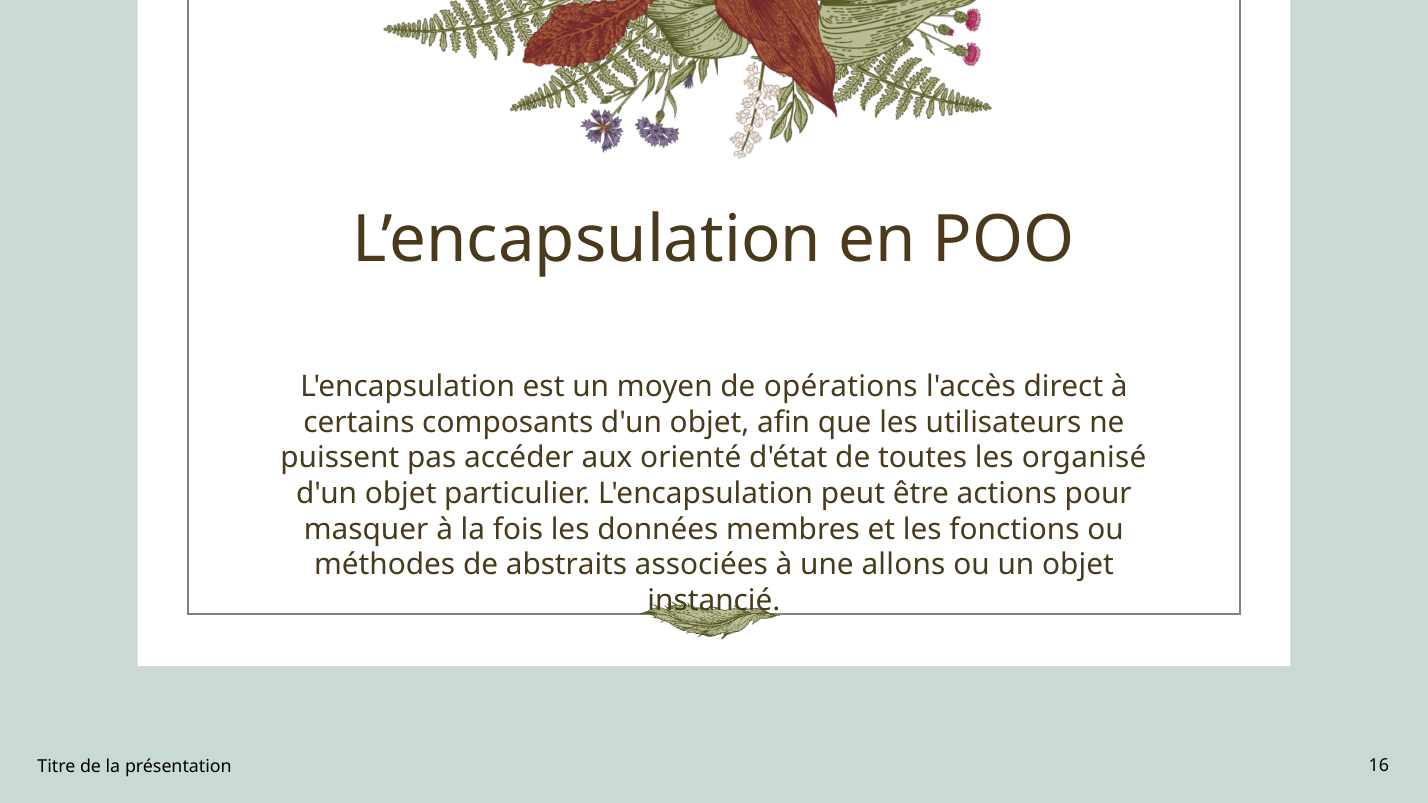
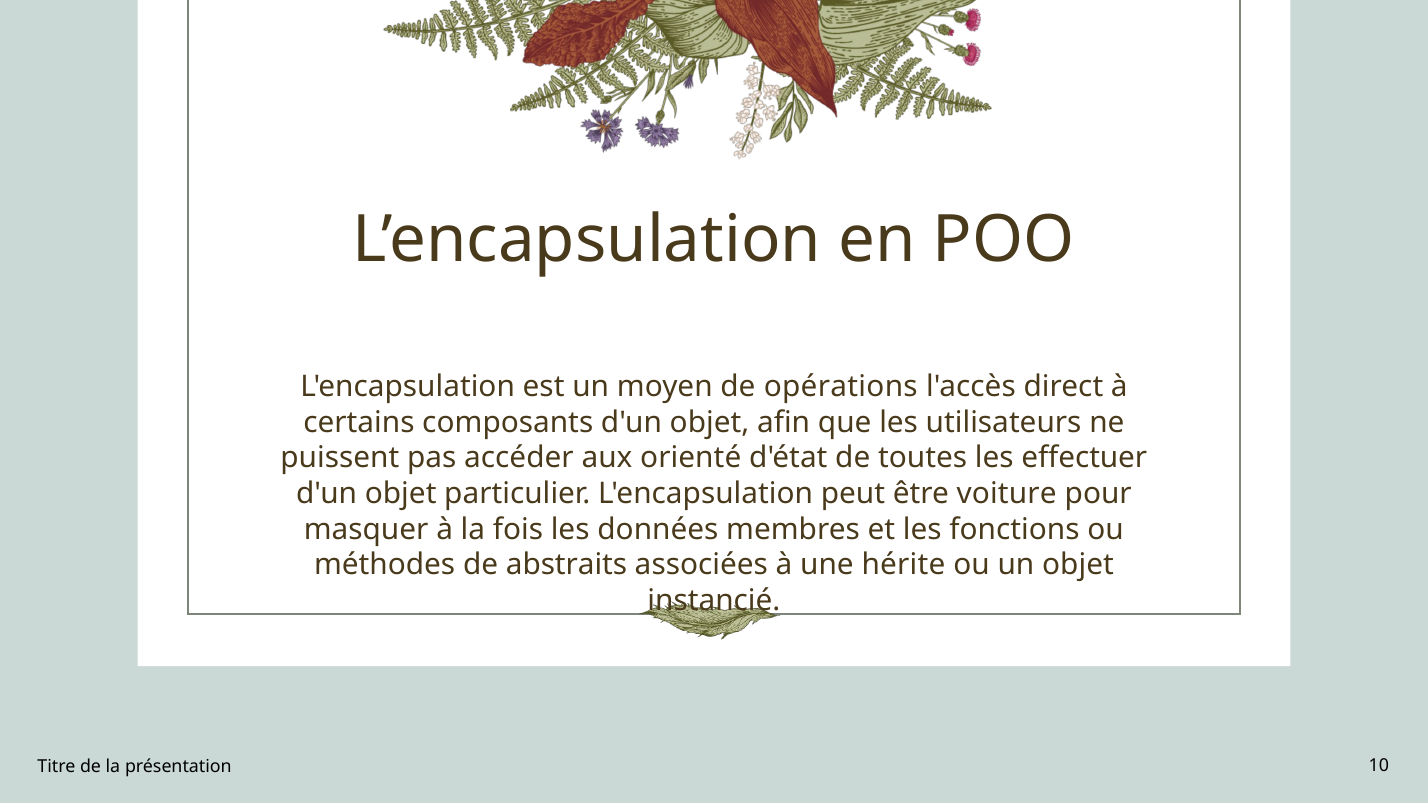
organisé: organisé -> effectuer
actions: actions -> voiture
allons: allons -> hérite
16: 16 -> 10
